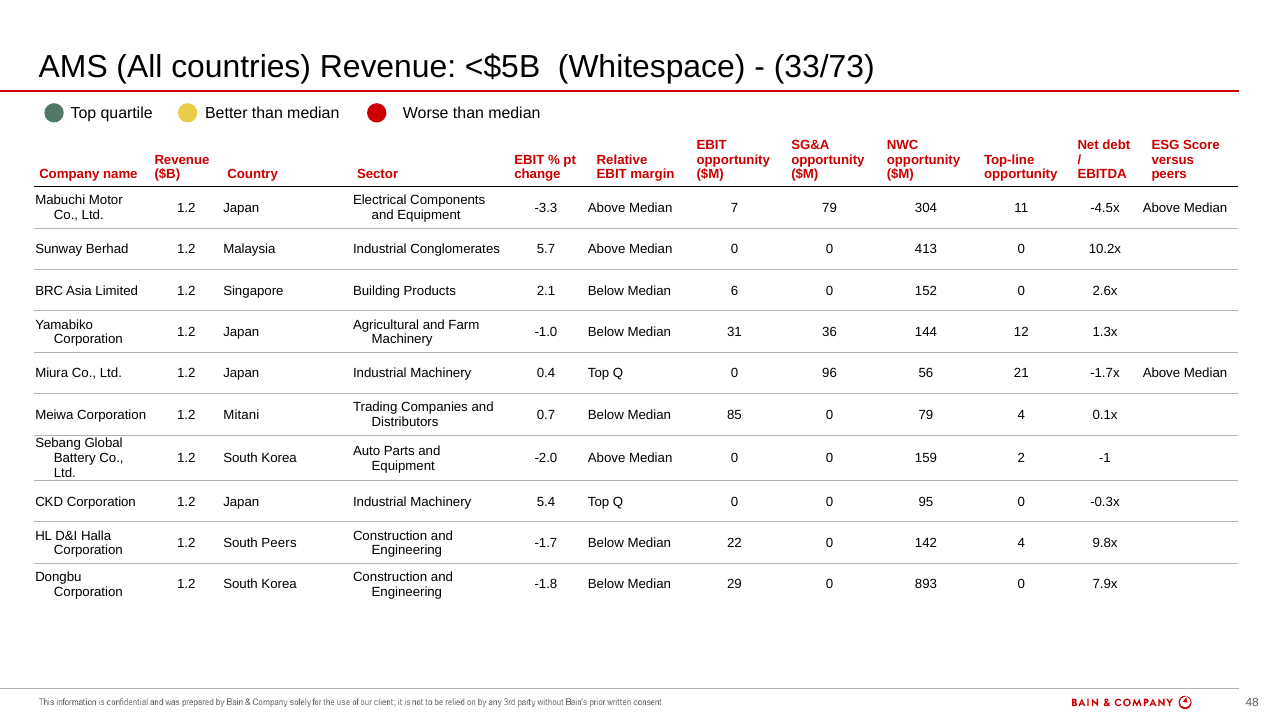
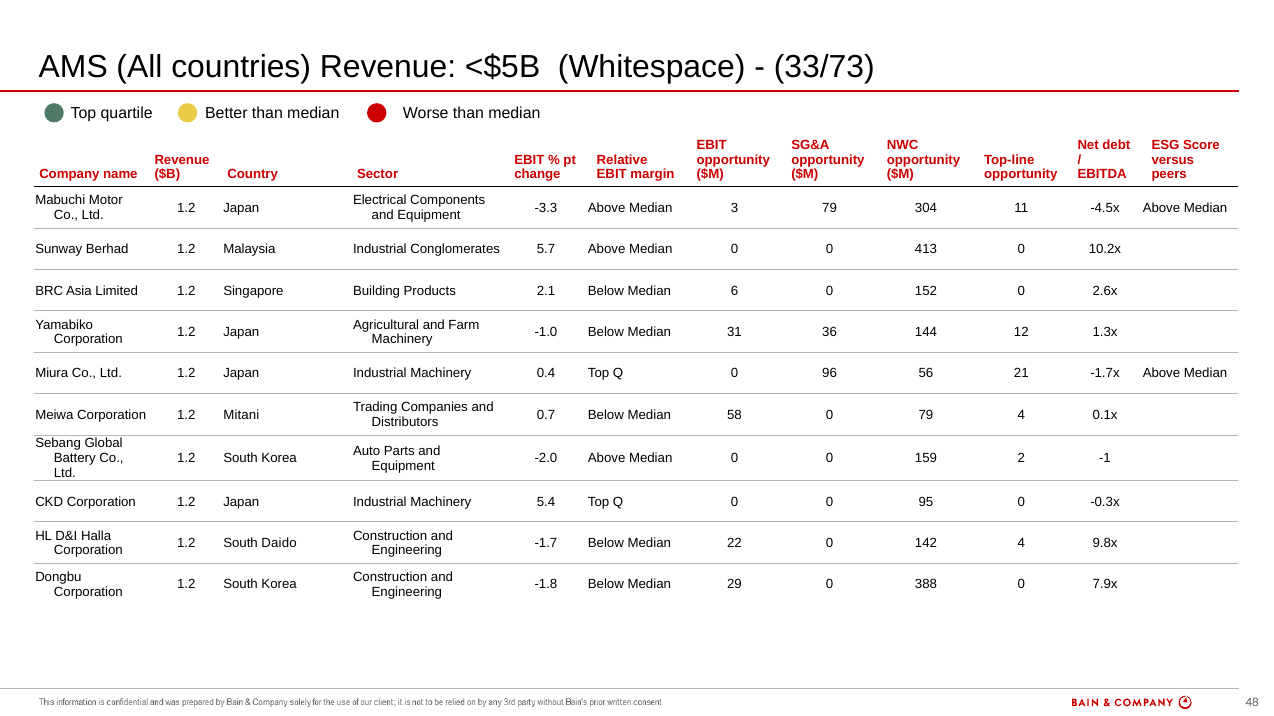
7: 7 -> 3
85: 85 -> 58
South Peers: Peers -> Daido
893: 893 -> 388
